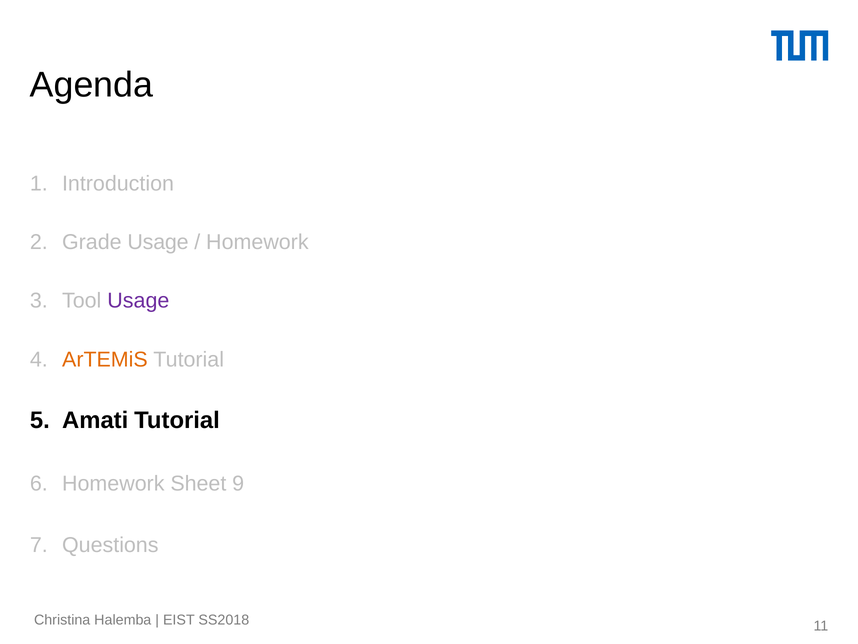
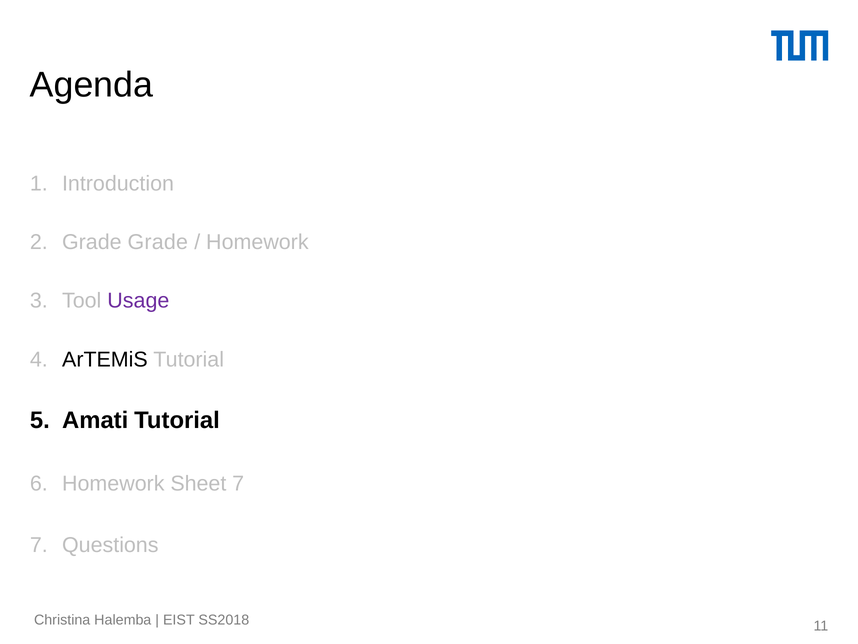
Grade Usage: Usage -> Grade
ArTEMiS colour: orange -> black
Sheet 9: 9 -> 7
